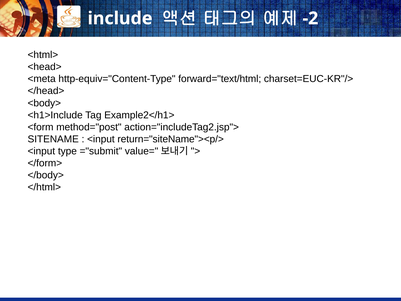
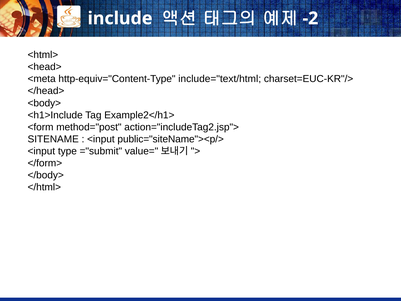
forward="text/html: forward="text/html -> include="text/html
return="siteName"><p/>: return="siteName"><p/> -> public="siteName"><p/>
